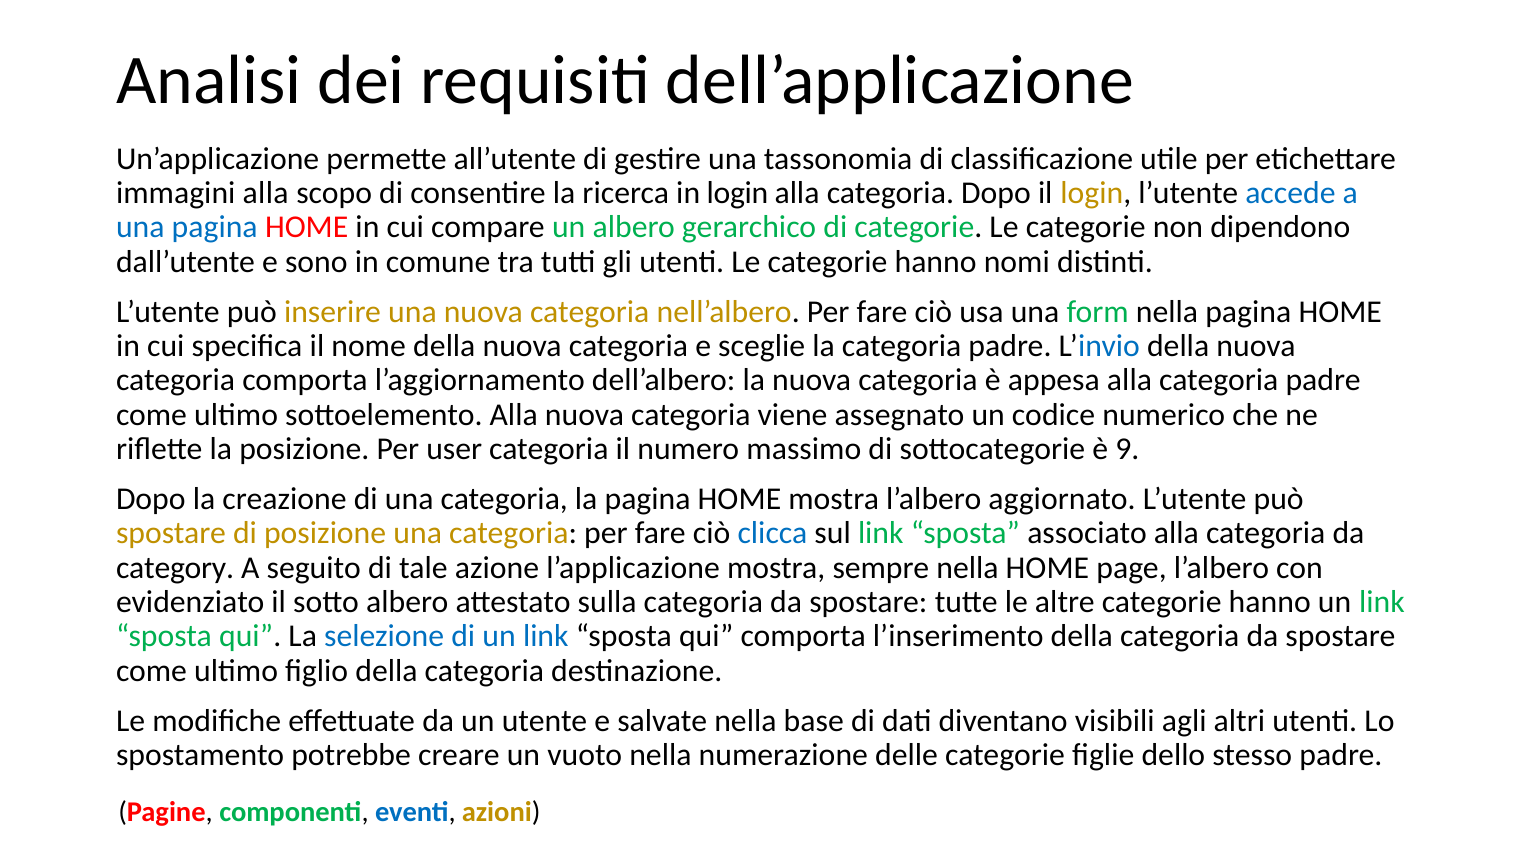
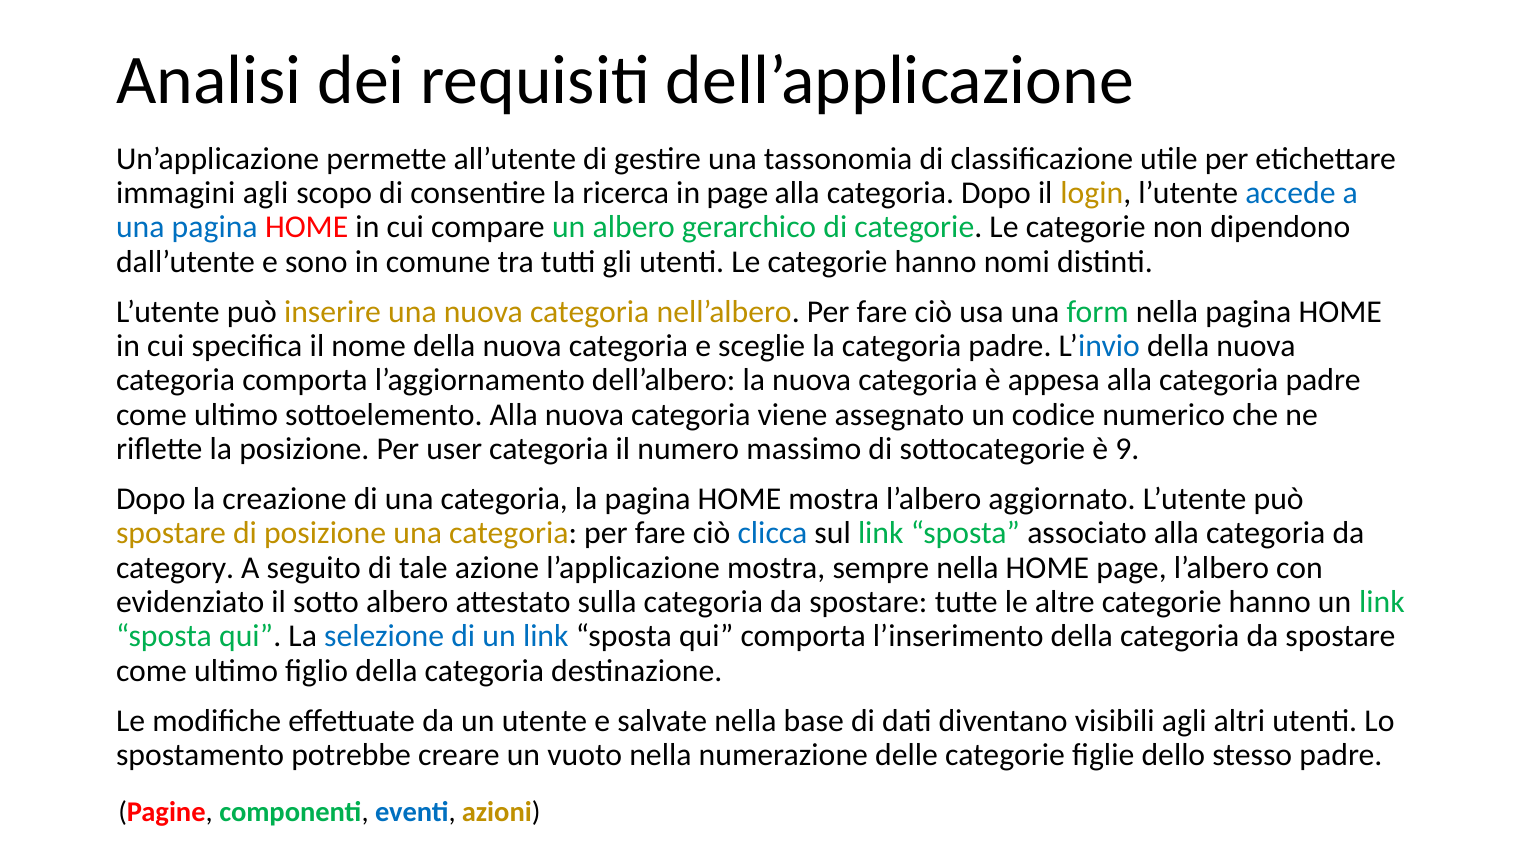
immagini alla: alla -> agli
in login: login -> page
